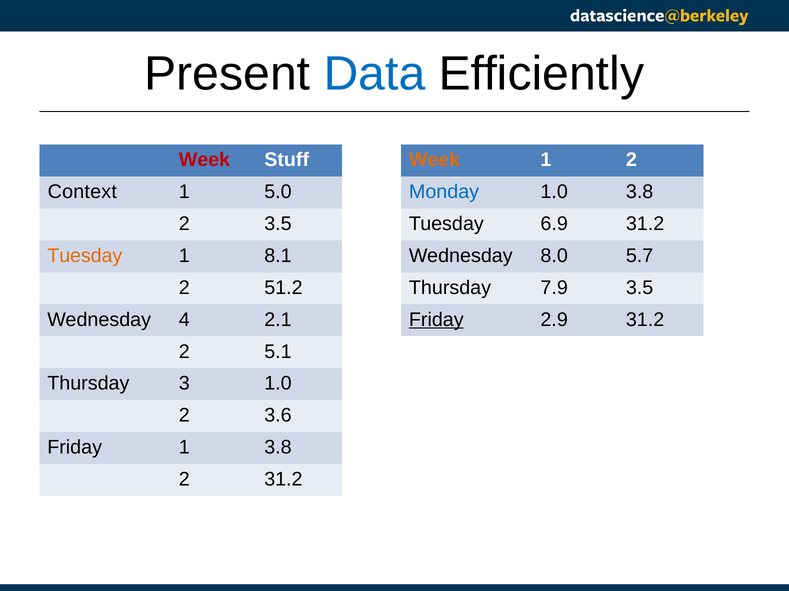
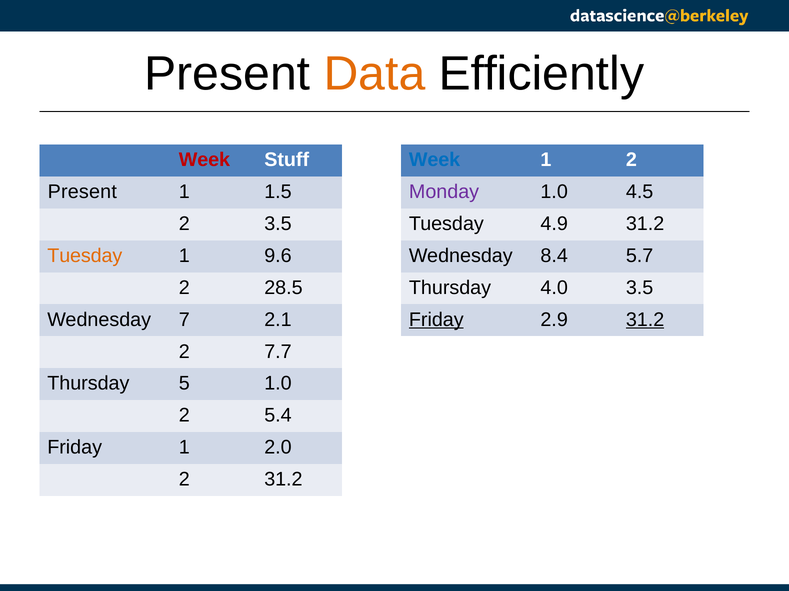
Data colour: blue -> orange
Week at (435, 160) colour: orange -> blue
Context at (82, 192): Context -> Present
5.0: 5.0 -> 1.5
Monday colour: blue -> purple
1.0 3.8: 3.8 -> 4.5
6.9: 6.9 -> 4.9
8.1: 8.1 -> 9.6
8.0: 8.0 -> 8.4
51.2: 51.2 -> 28.5
7.9: 7.9 -> 4.0
4: 4 -> 7
31.2 at (645, 320) underline: none -> present
5.1: 5.1 -> 7.7
3: 3 -> 5
3.6: 3.6 -> 5.4
1 3.8: 3.8 -> 2.0
